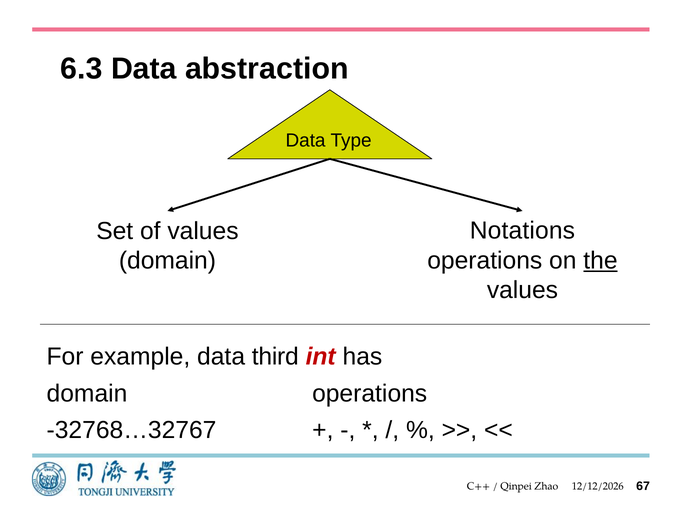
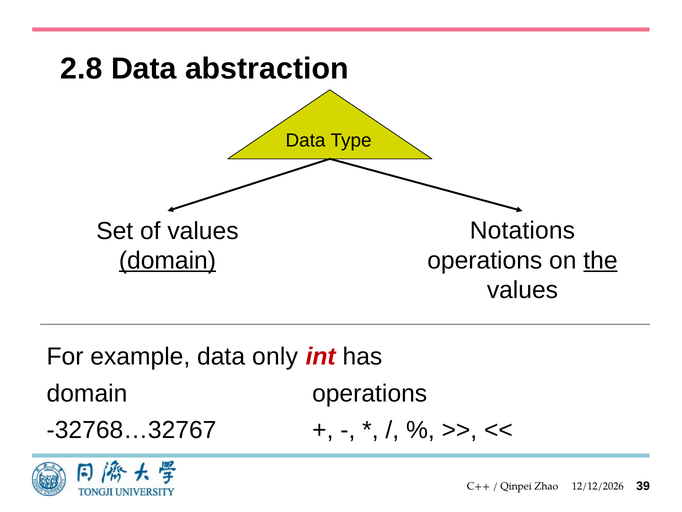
6.3: 6.3 -> 2.8
domain at (167, 260) underline: none -> present
third: third -> only
67: 67 -> 39
